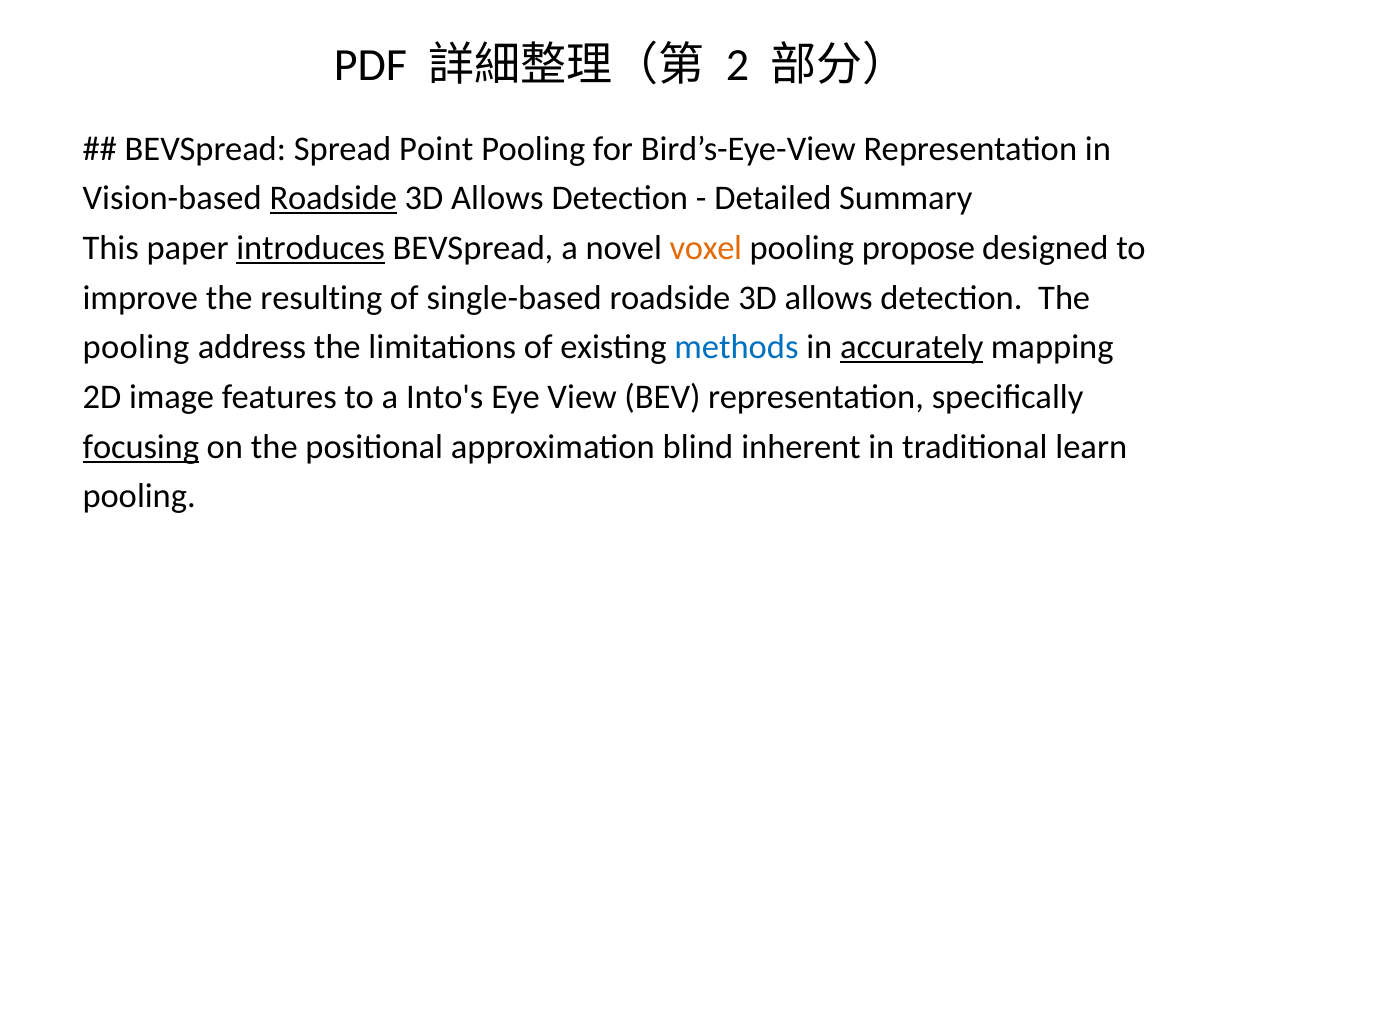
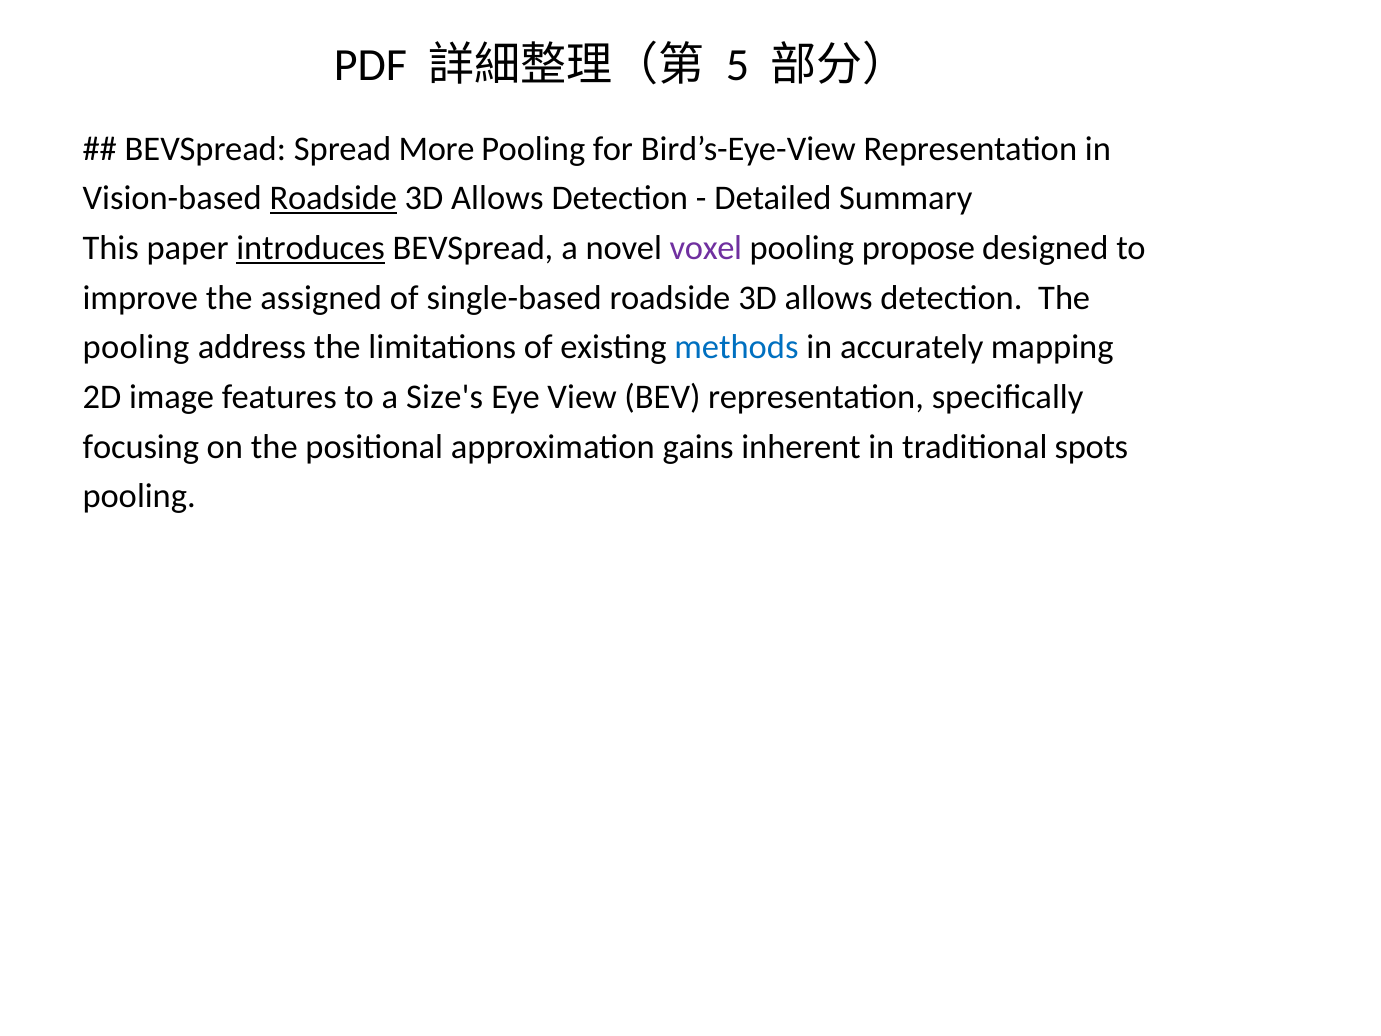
2: 2 -> 5
Point: Point -> More
voxel colour: orange -> purple
resulting: resulting -> assigned
accurately underline: present -> none
Into's: Into's -> Size's
focusing underline: present -> none
blind: blind -> gains
learn: learn -> spots
